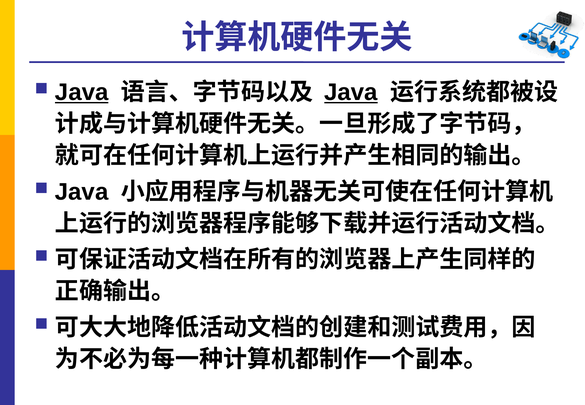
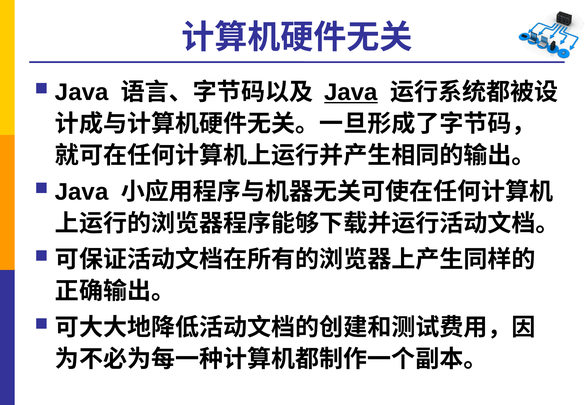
Java at (82, 92) underline: present -> none
